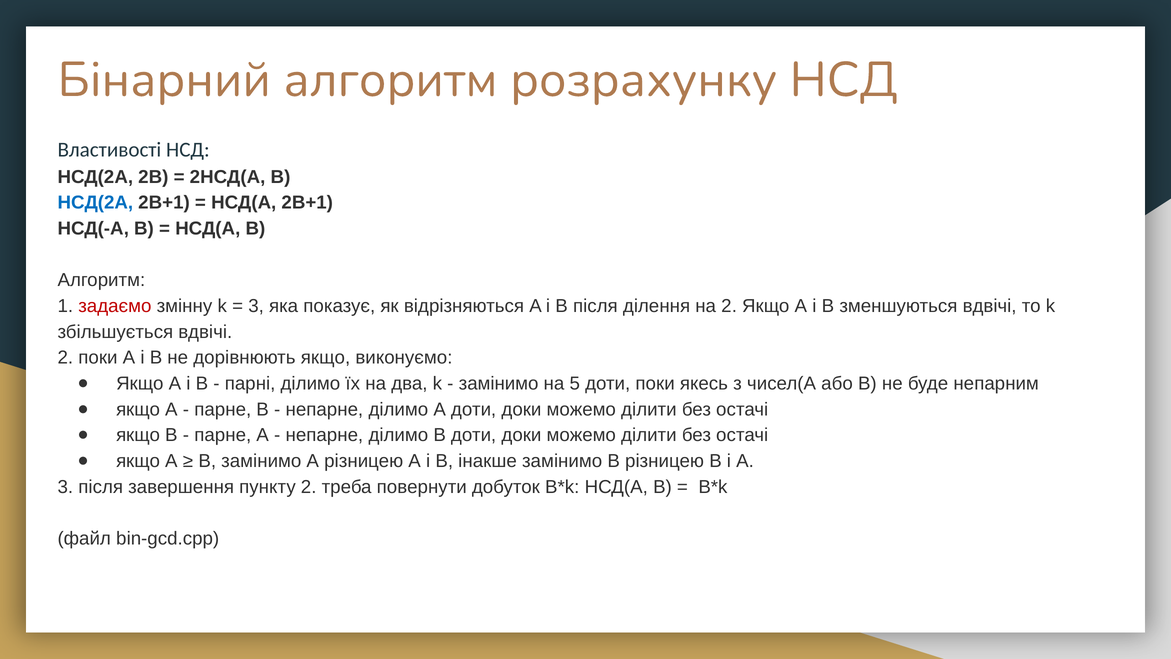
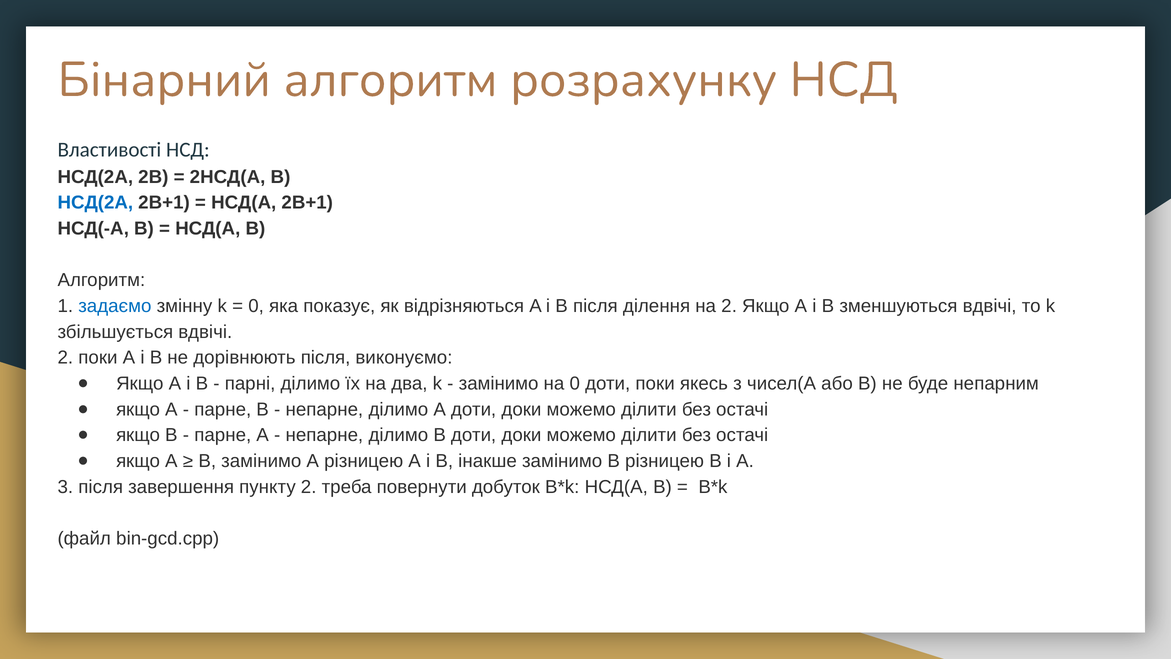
задаємо colour: red -> blue
3 at (256, 306): 3 -> 0
дорівнюють якщо: якщо -> після
на 5: 5 -> 0
